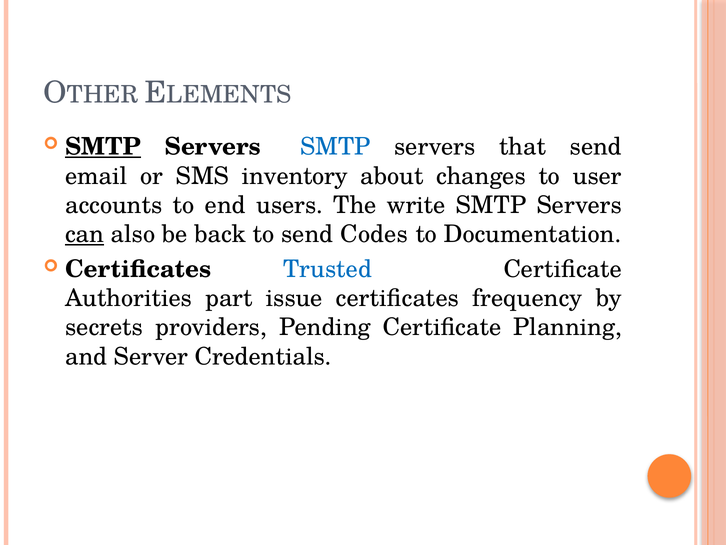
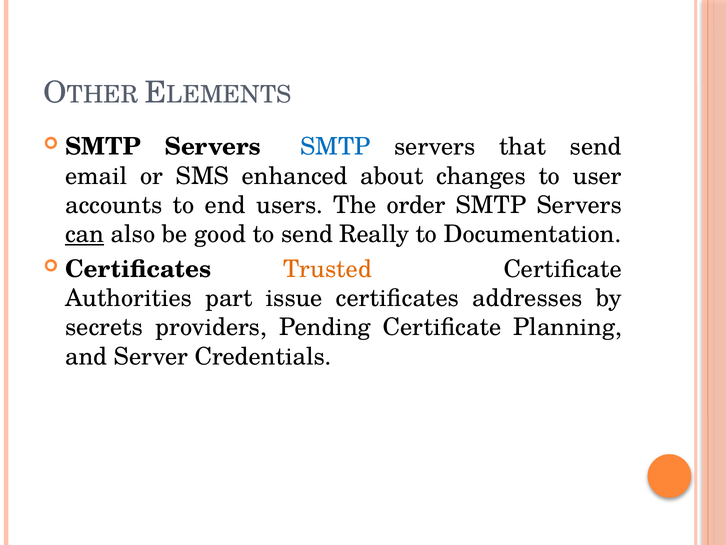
SMTP at (103, 147) underline: present -> none
inventory: inventory -> enhanced
write: write -> order
back: back -> good
Codes: Codes -> Really
Trusted colour: blue -> orange
frequency: frequency -> addresses
